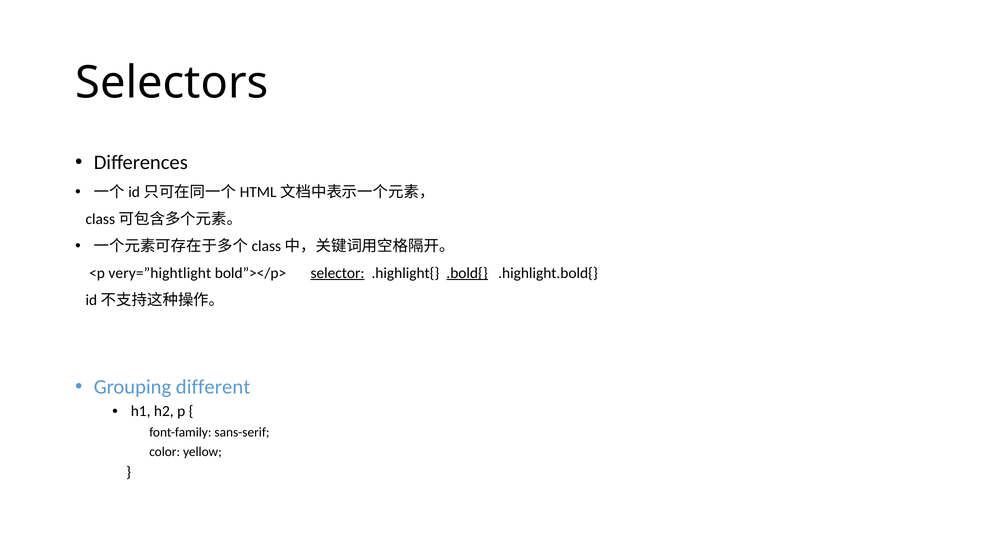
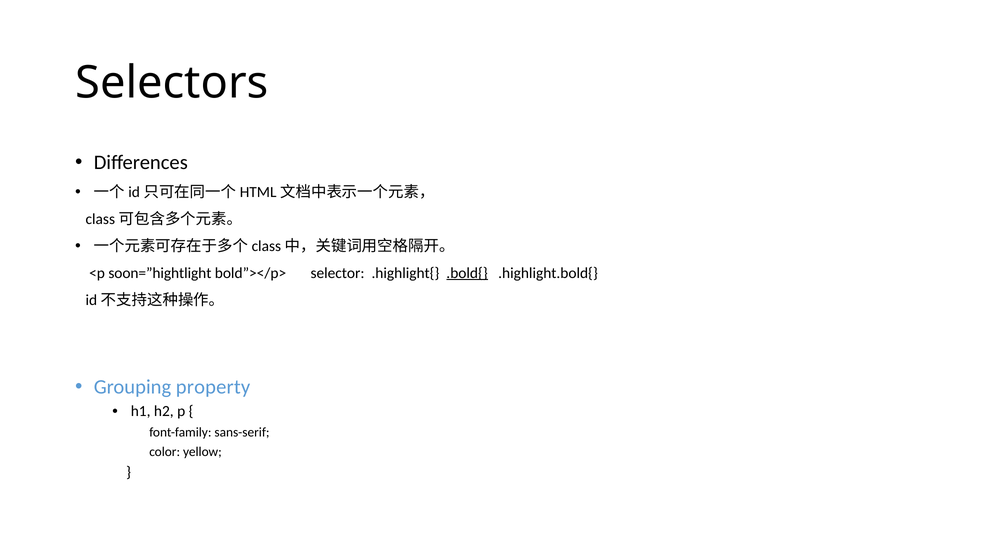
very=”hightlight: very=”hightlight -> soon=”hightlight
selector underline: present -> none
different: different -> property
